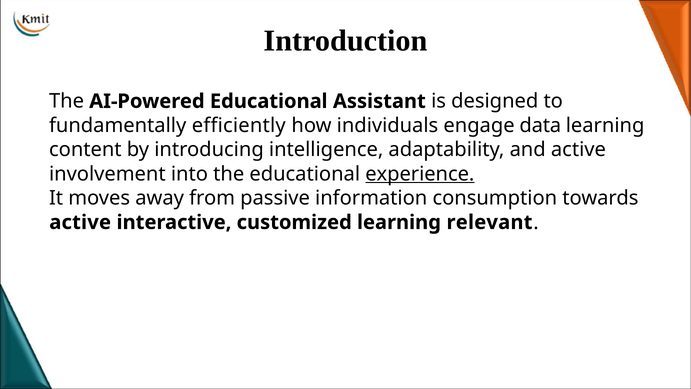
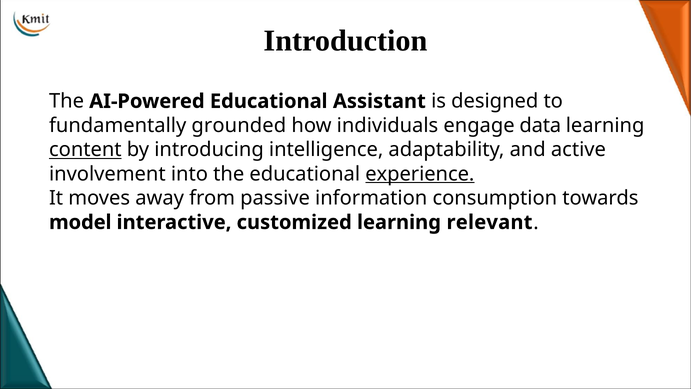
efficiently: efficiently -> grounded
content underline: none -> present
active at (80, 222): active -> model
